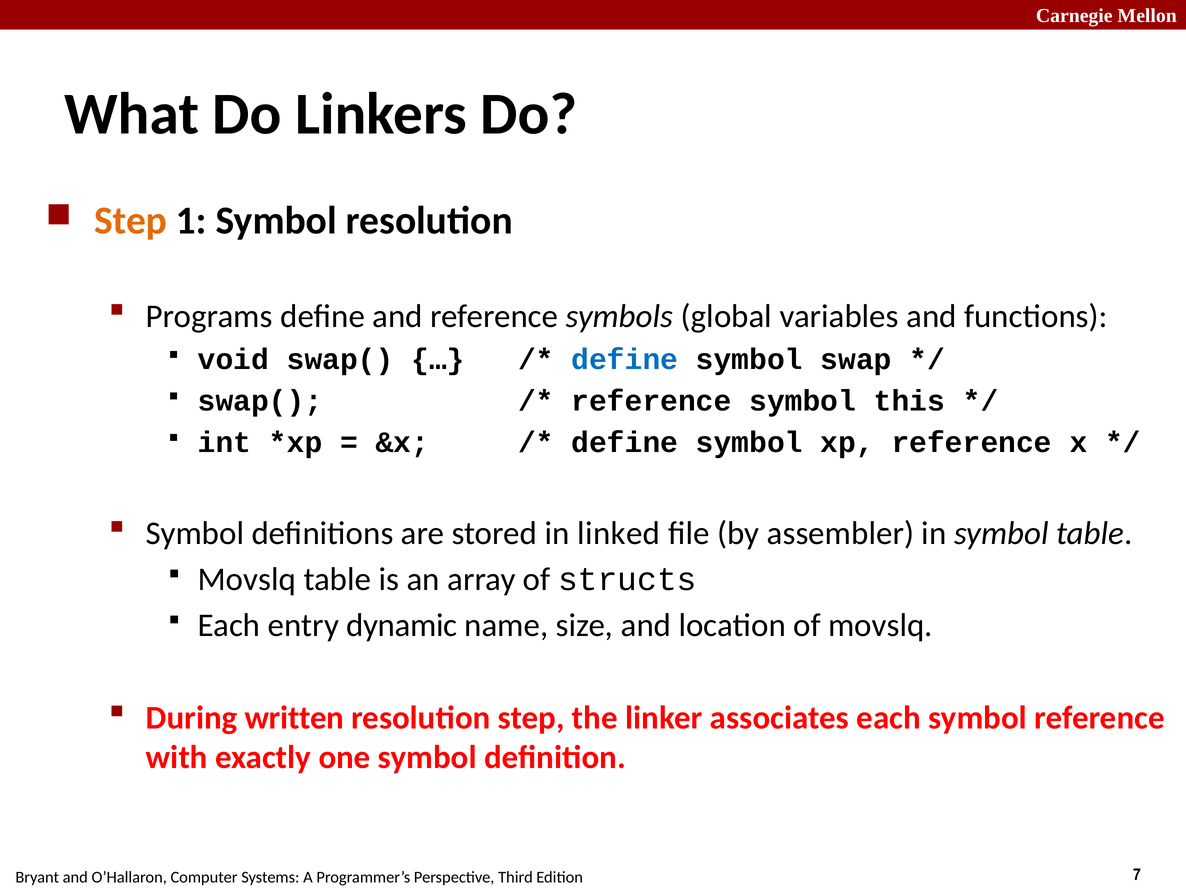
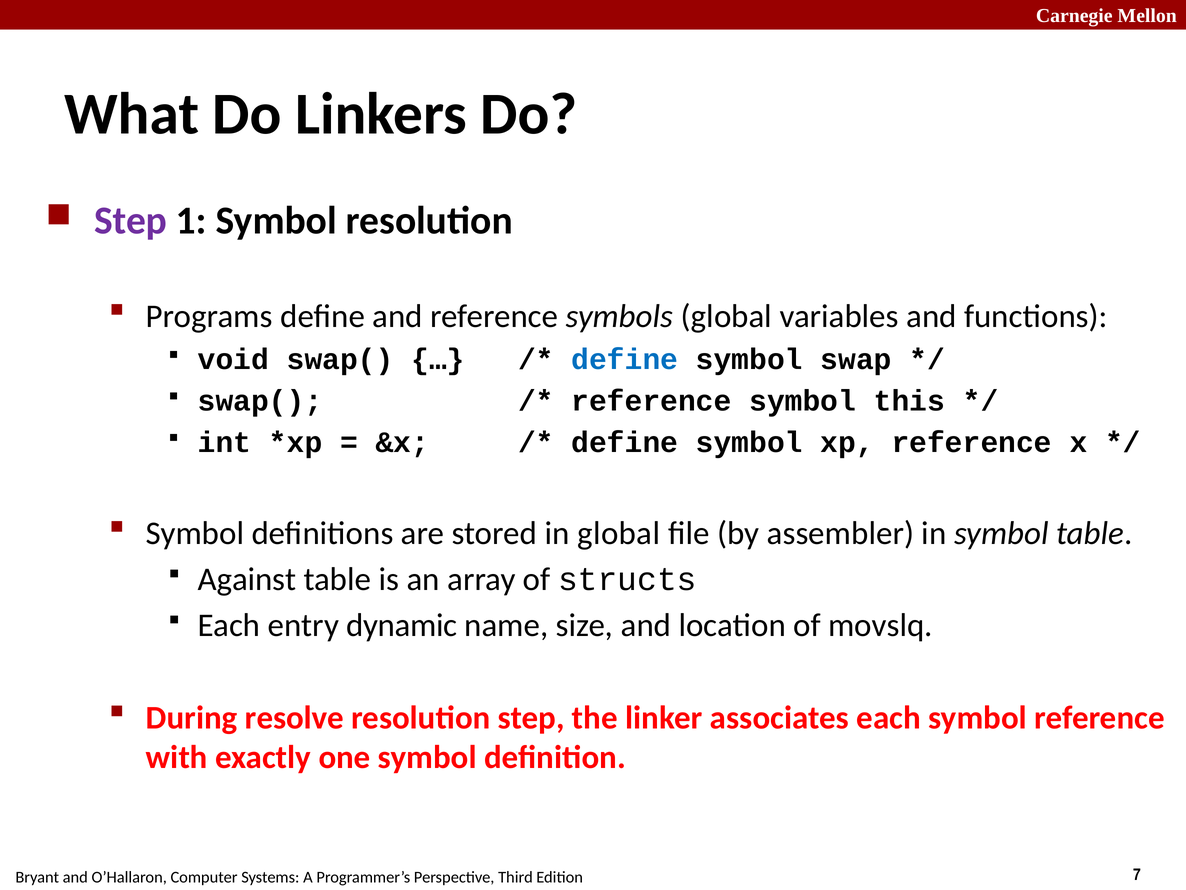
Step at (131, 220) colour: orange -> purple
in linked: linked -> global
Movslq at (247, 579): Movslq -> Against
written: written -> resolve
